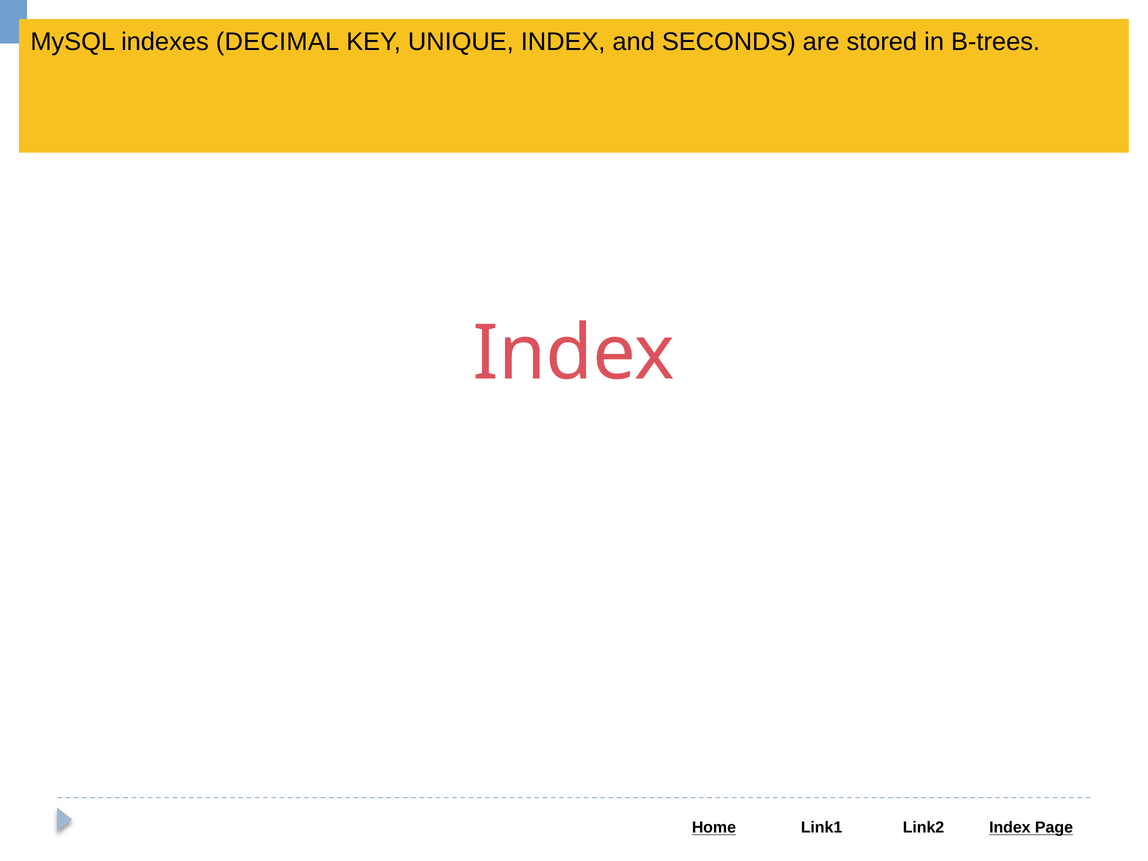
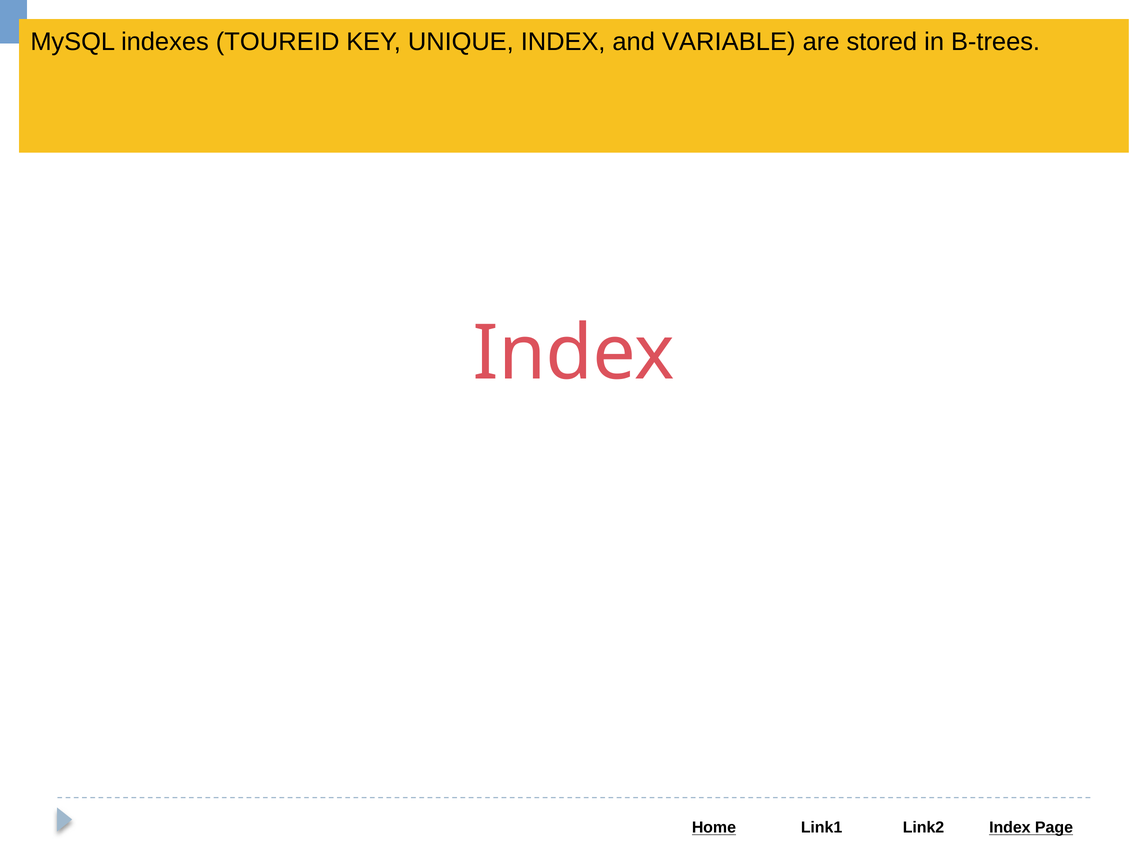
DECIMAL: DECIMAL -> TOUREID
SECONDS: SECONDS -> VARIABLE
